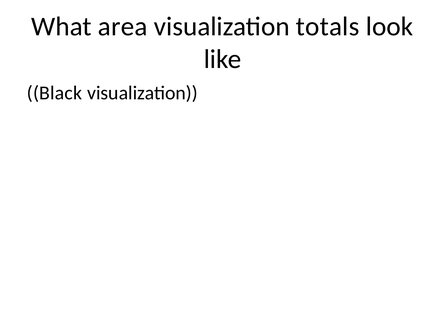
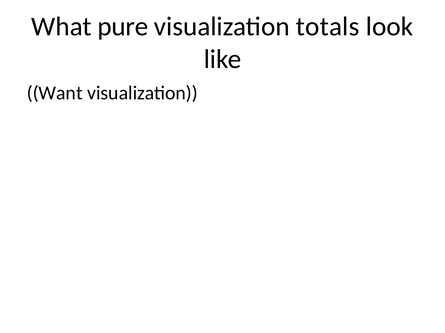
area: area -> pure
Black: Black -> Want
